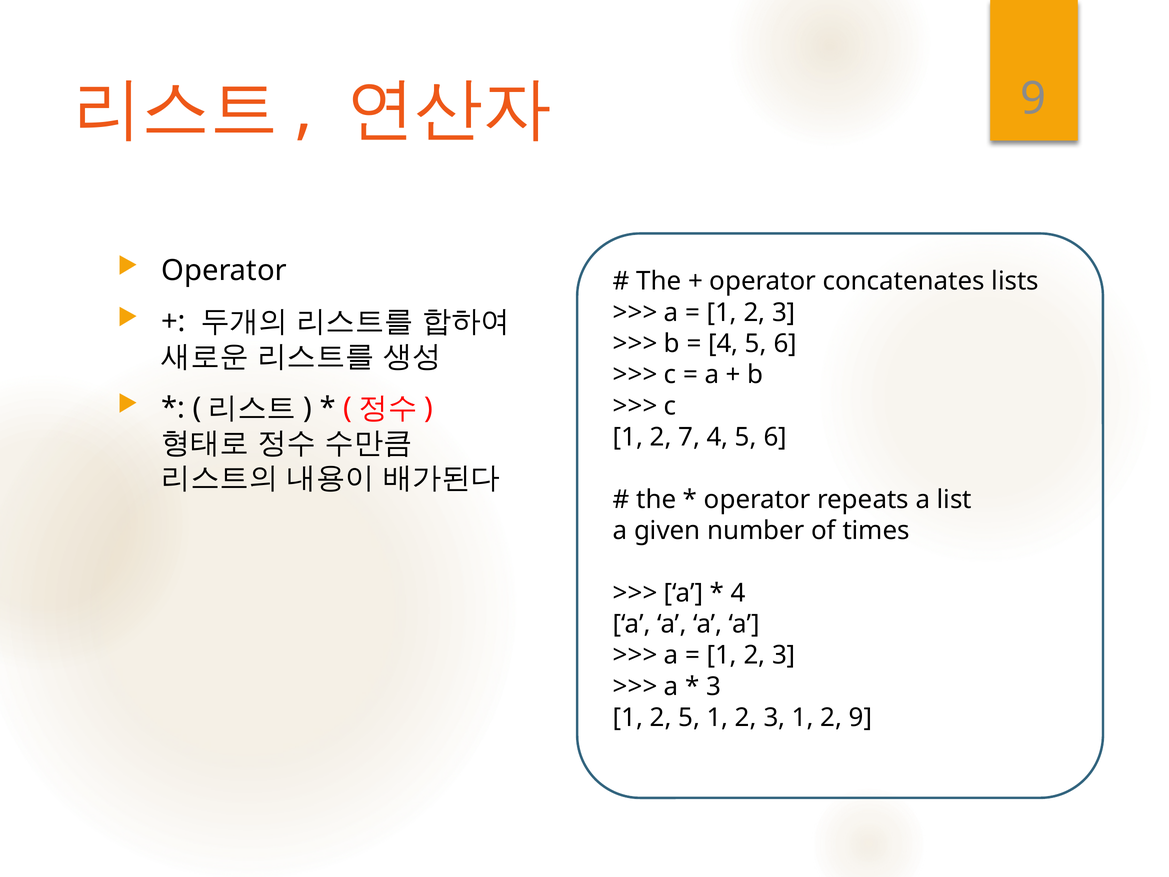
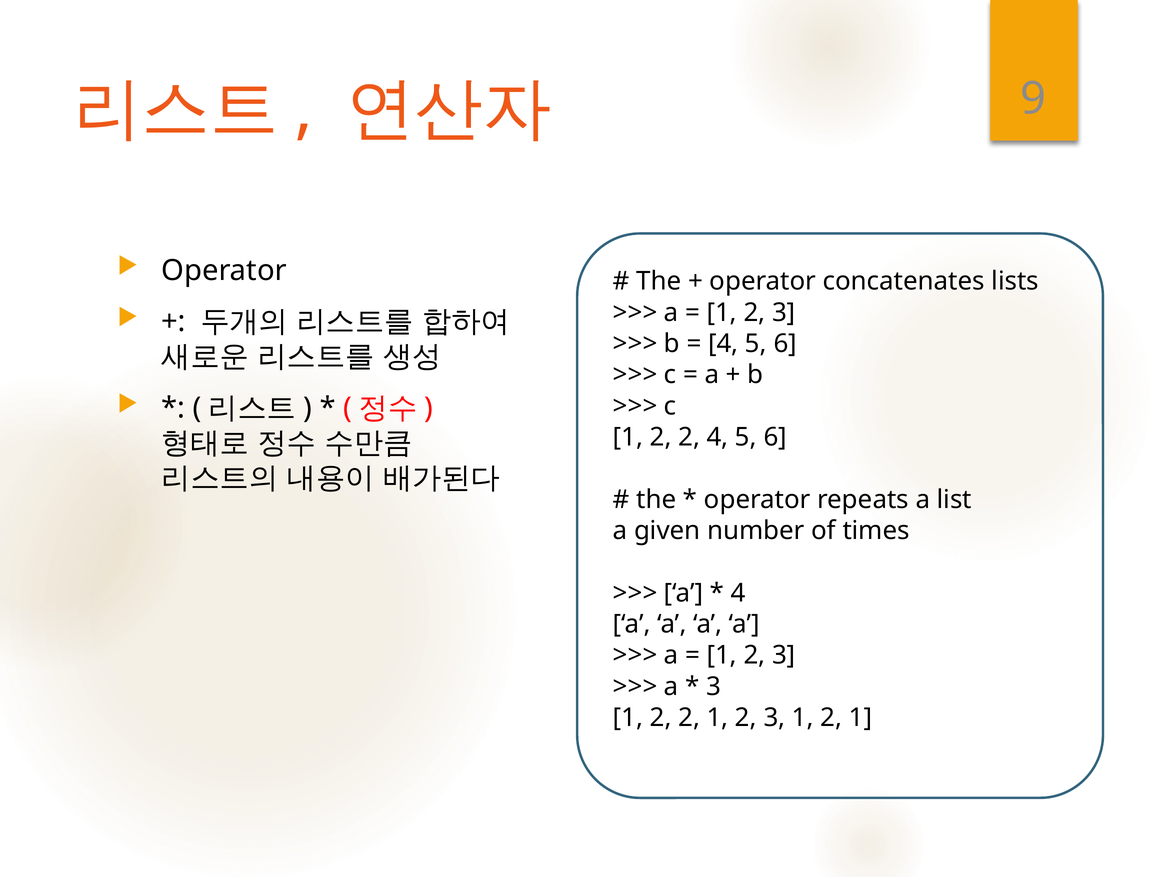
7 at (689, 437): 7 -> 2
5 at (689, 718): 5 -> 2
1 2 9: 9 -> 1
